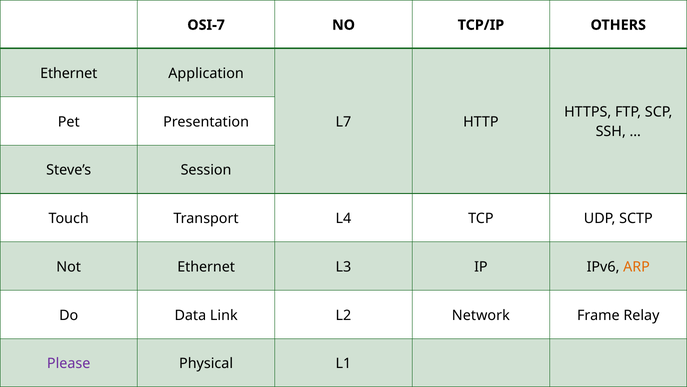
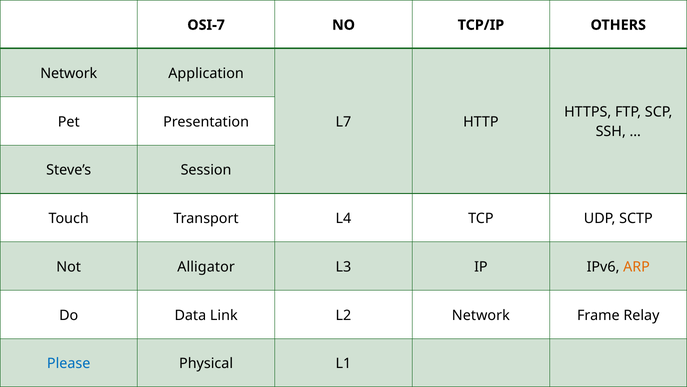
Ethernet at (69, 73): Ethernet -> Network
Not Ethernet: Ethernet -> Alligator
Please colour: purple -> blue
